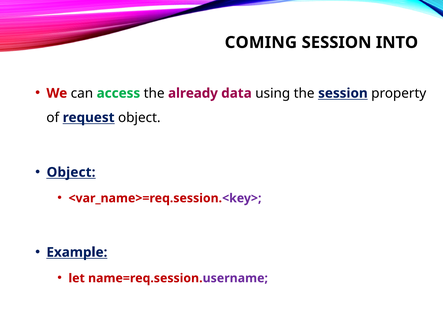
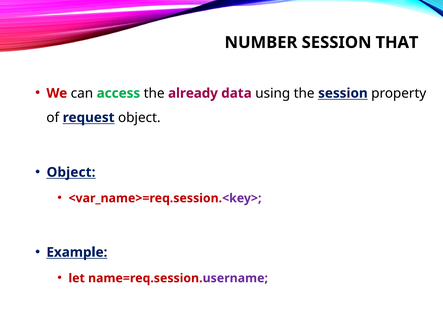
COMING: COMING -> NUMBER
INTO: INTO -> THAT
